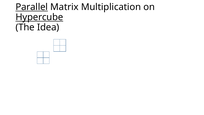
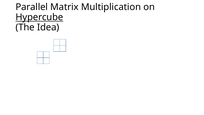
Parallel underline: present -> none
